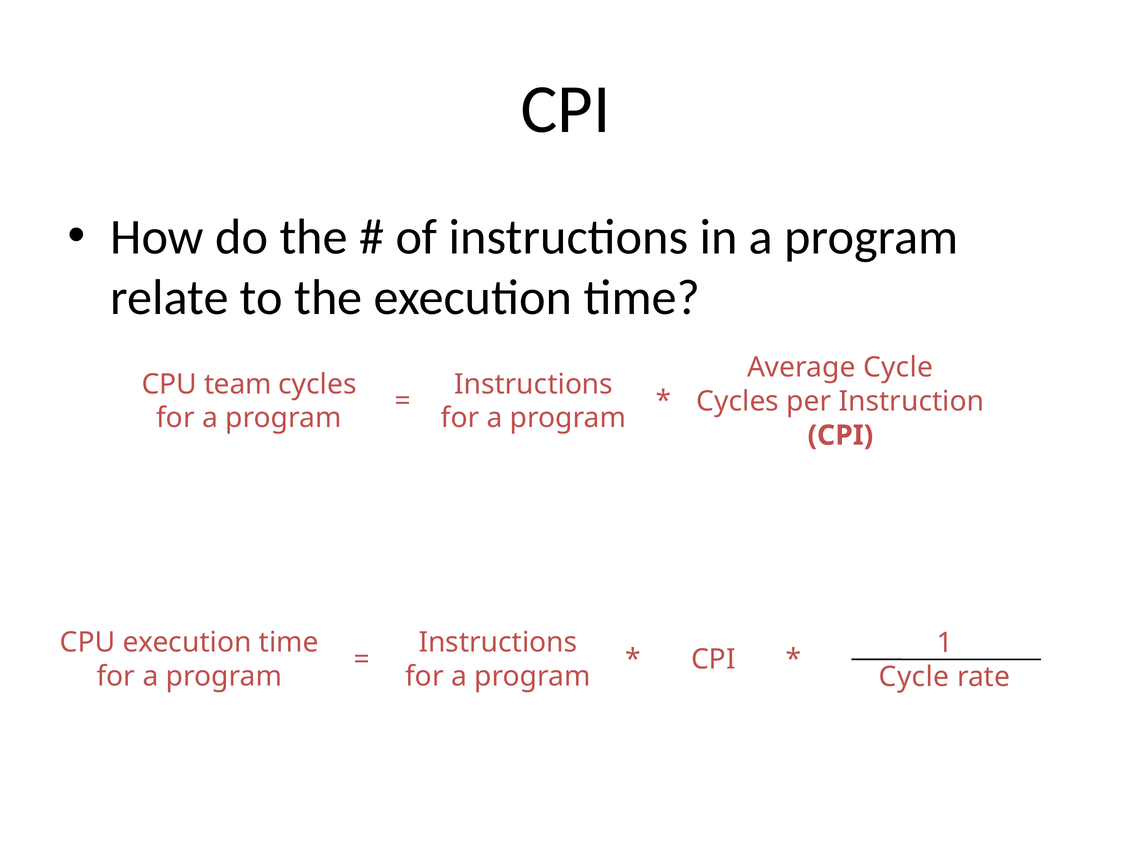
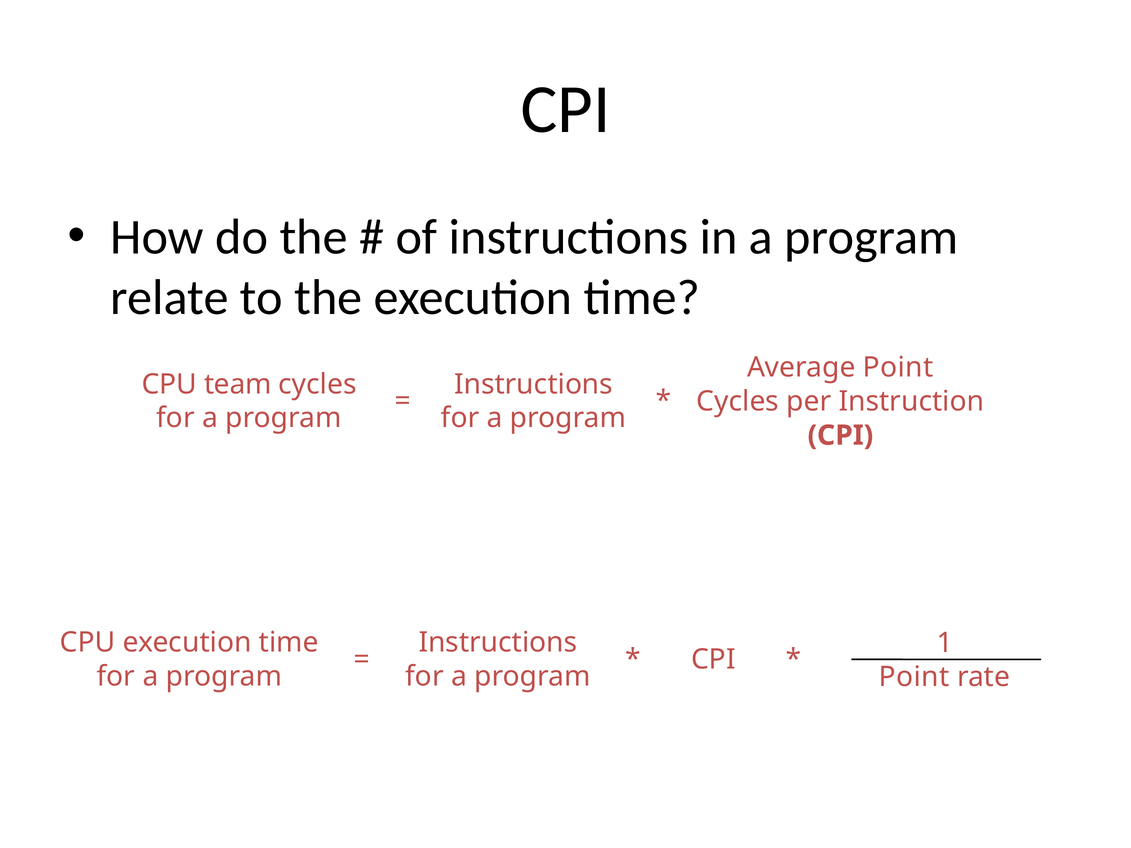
Average Cycle: Cycle -> Point
Cycle at (914, 677): Cycle -> Point
